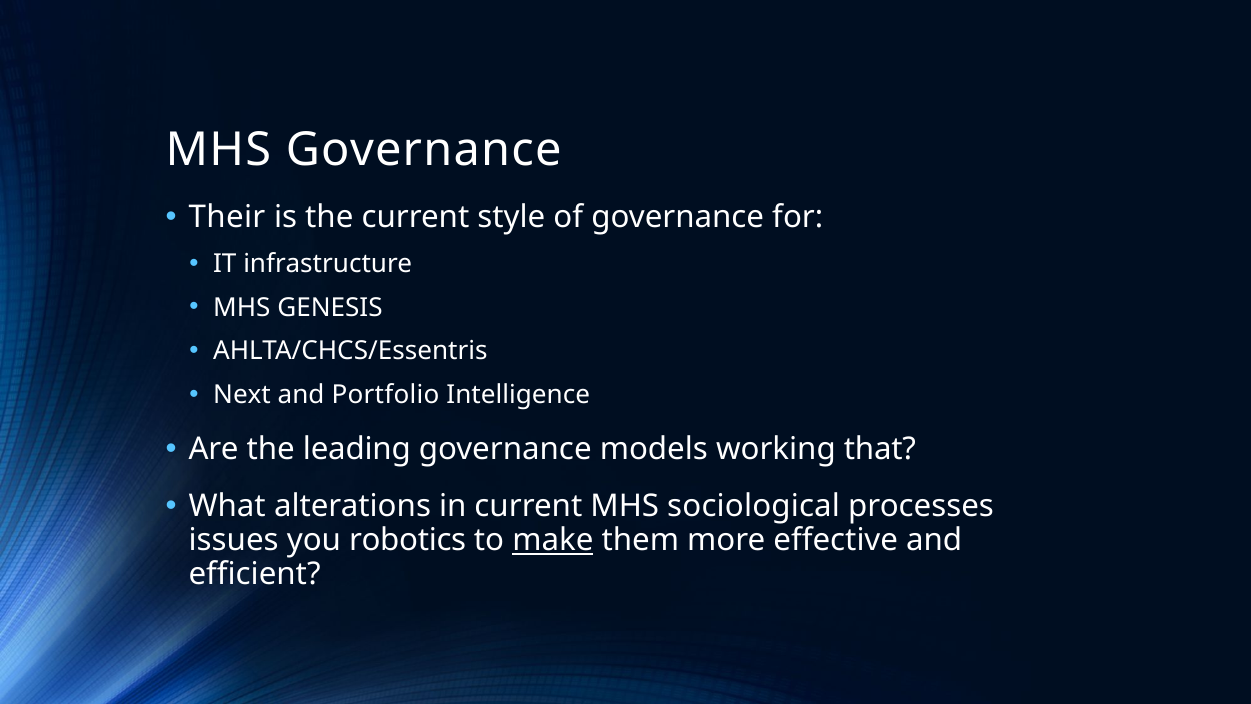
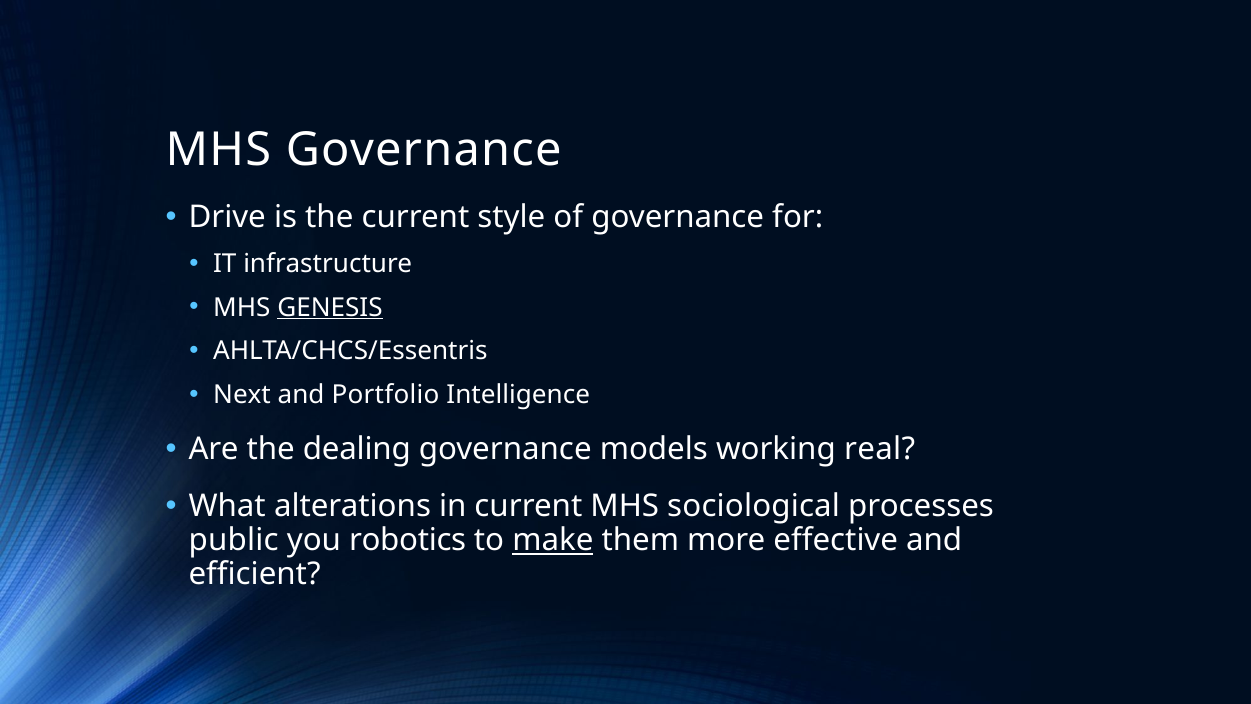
Their: Their -> Drive
GENESIS underline: none -> present
leading: leading -> dealing
that: that -> real
issues: issues -> public
